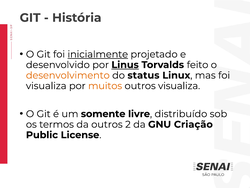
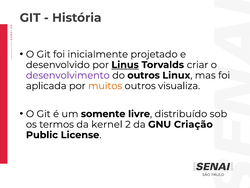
inicialmente underline: present -> none
feito: feito -> criar
desenvolvimento colour: orange -> purple
do status: status -> outros
visualiza at (46, 86): visualiza -> aplicada
da outros: outros -> kernel
